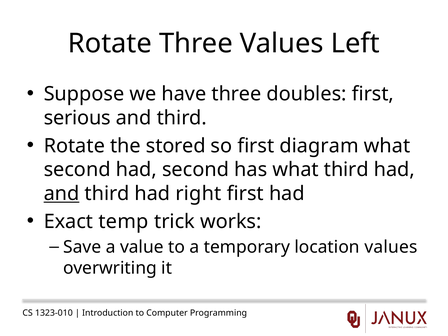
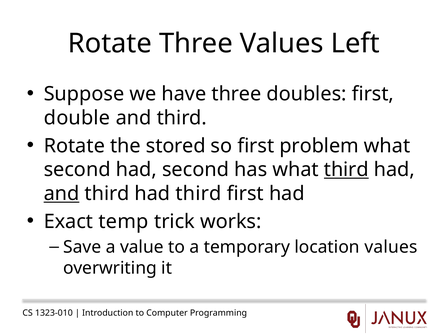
serious: serious -> double
diagram: diagram -> problem
third at (346, 170) underline: none -> present
had right: right -> third
